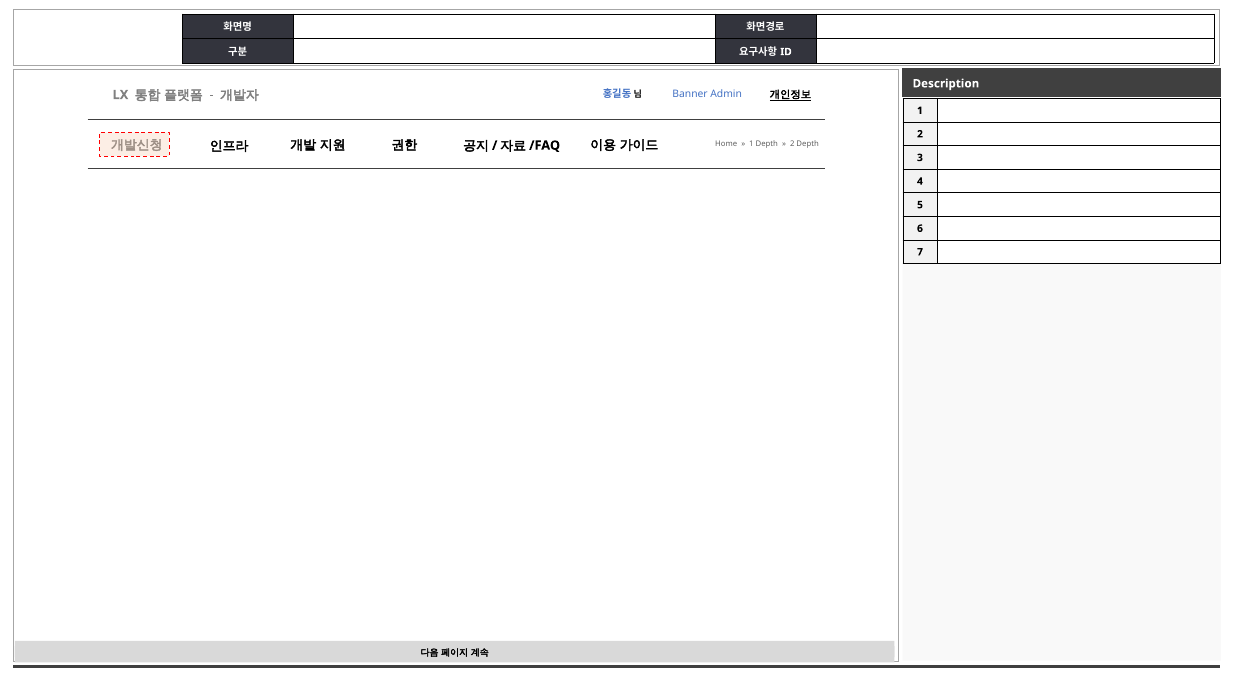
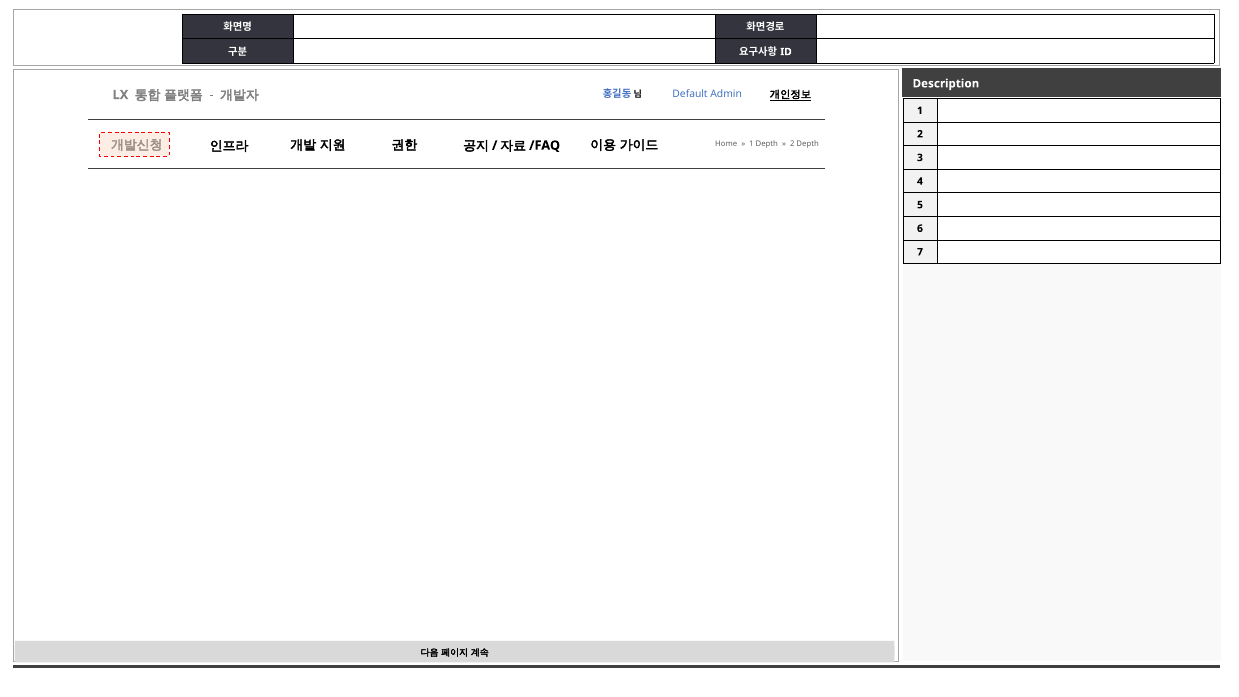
Banner: Banner -> Default
